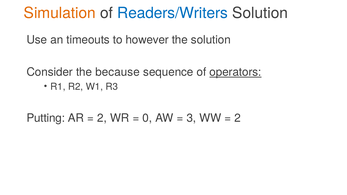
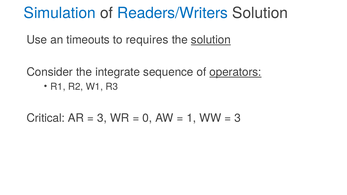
Simulation colour: orange -> blue
however: however -> requires
solution at (211, 40) underline: none -> present
because: because -> integrate
Putting: Putting -> Critical
2 at (102, 118): 2 -> 3
3: 3 -> 1
2 at (238, 118): 2 -> 3
